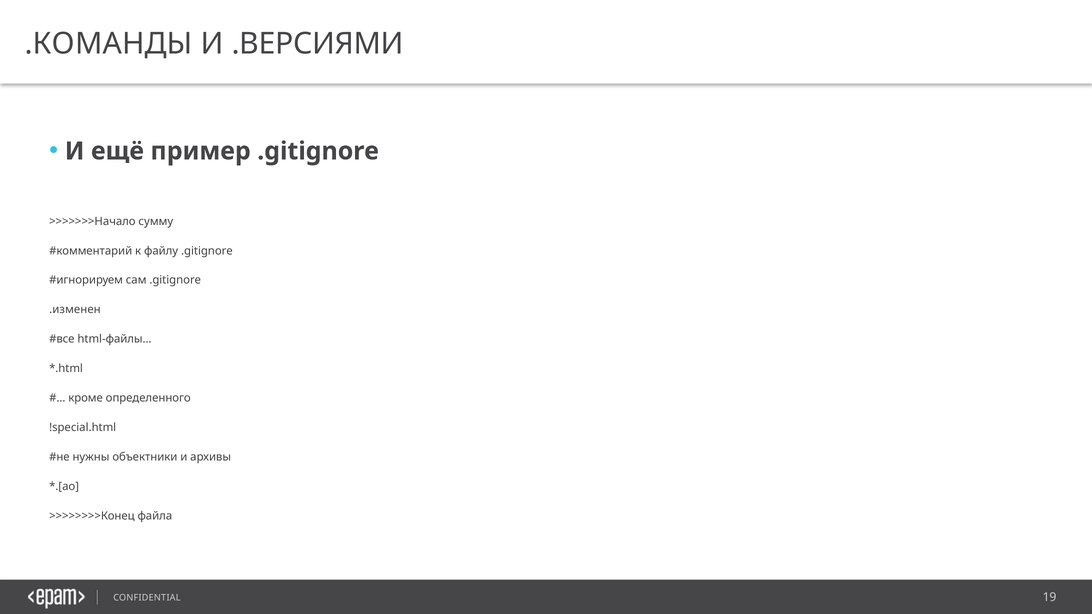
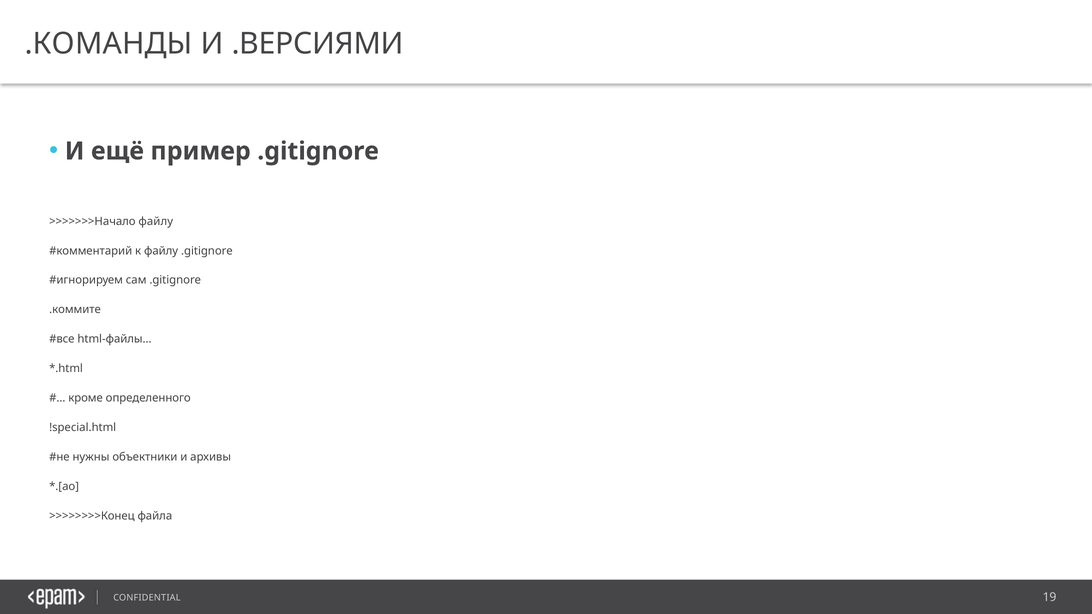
>>>>>>>Начало сумму: сумму -> файлу
.изменен: .изменен -> .коммите
